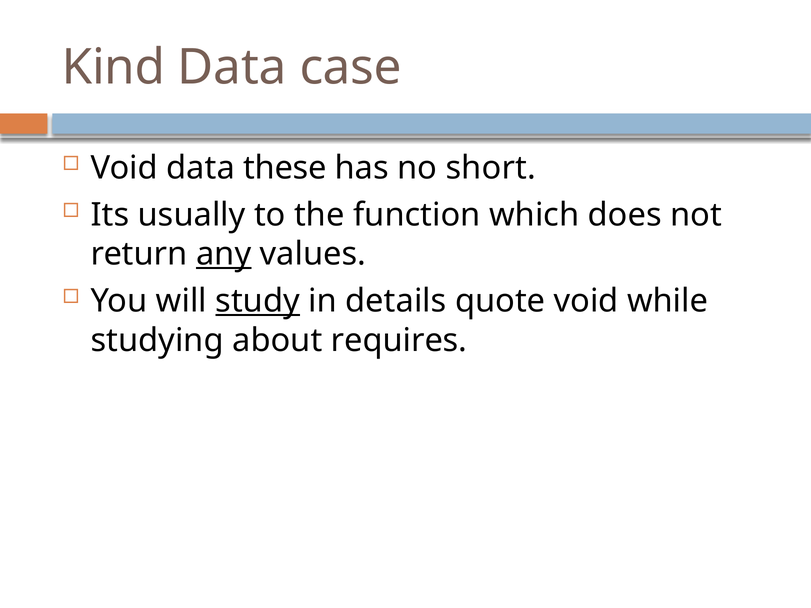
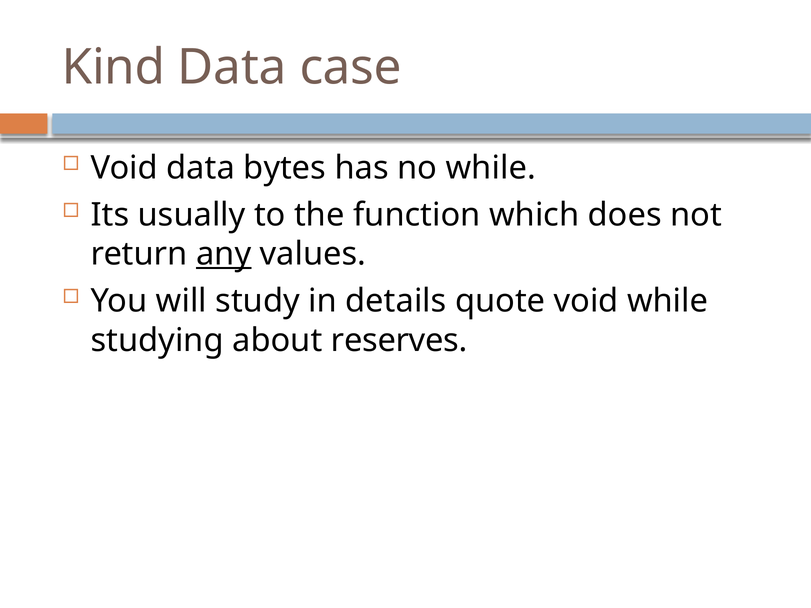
these: these -> bytes
no short: short -> while
study underline: present -> none
requires: requires -> reserves
